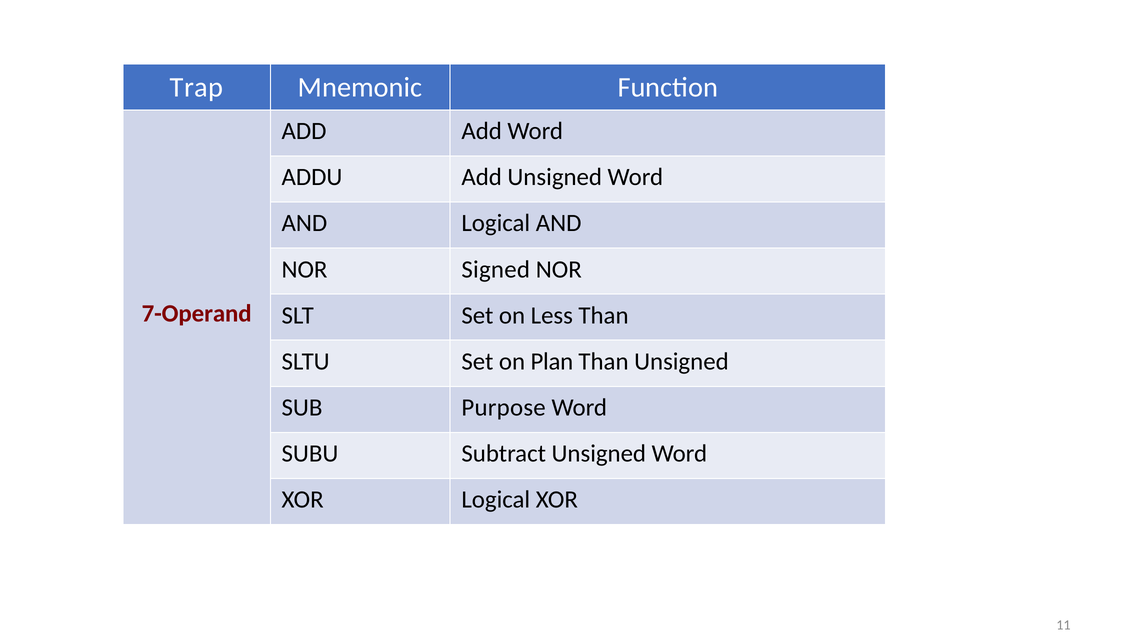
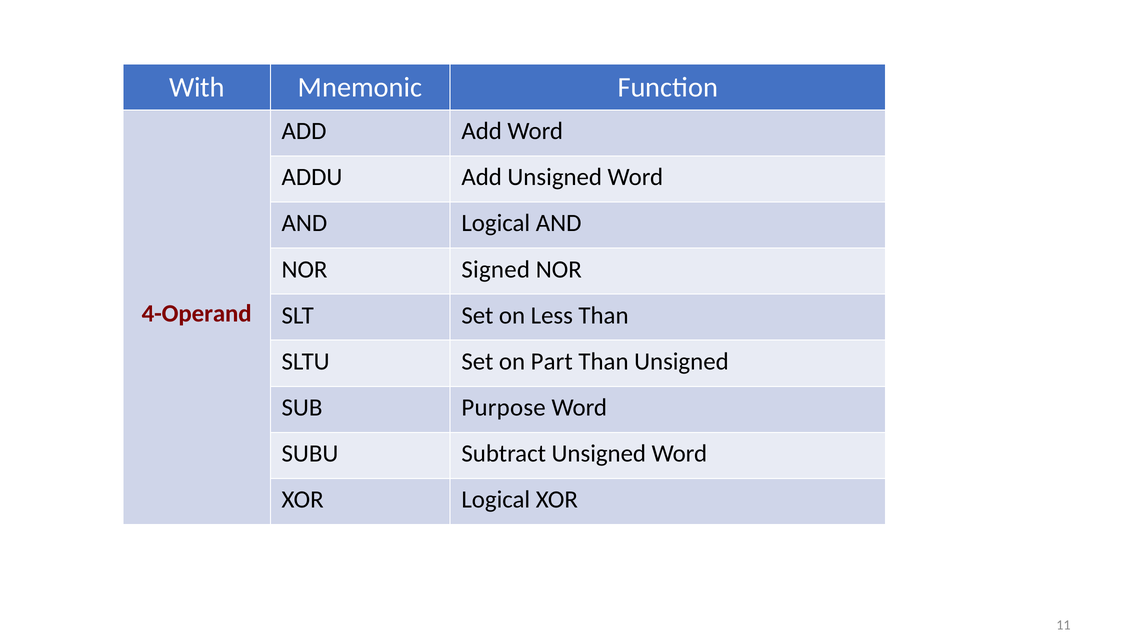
Trap: Trap -> With
7-Operand: 7-Operand -> 4-Operand
Plan: Plan -> Part
